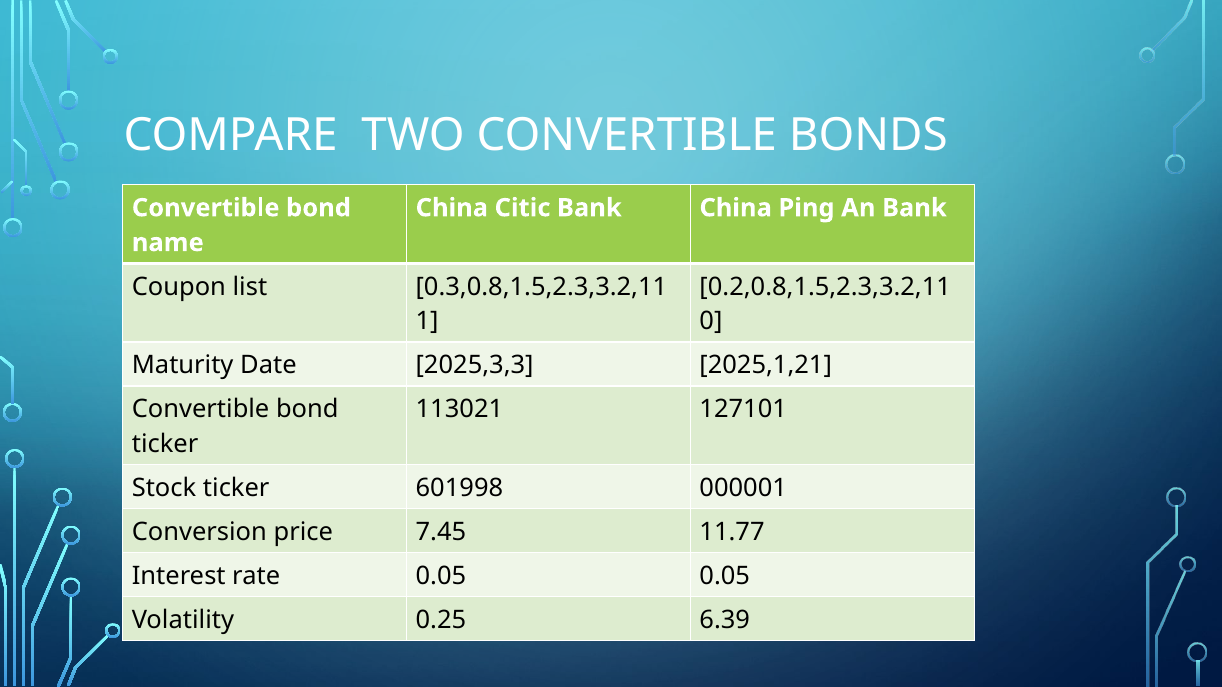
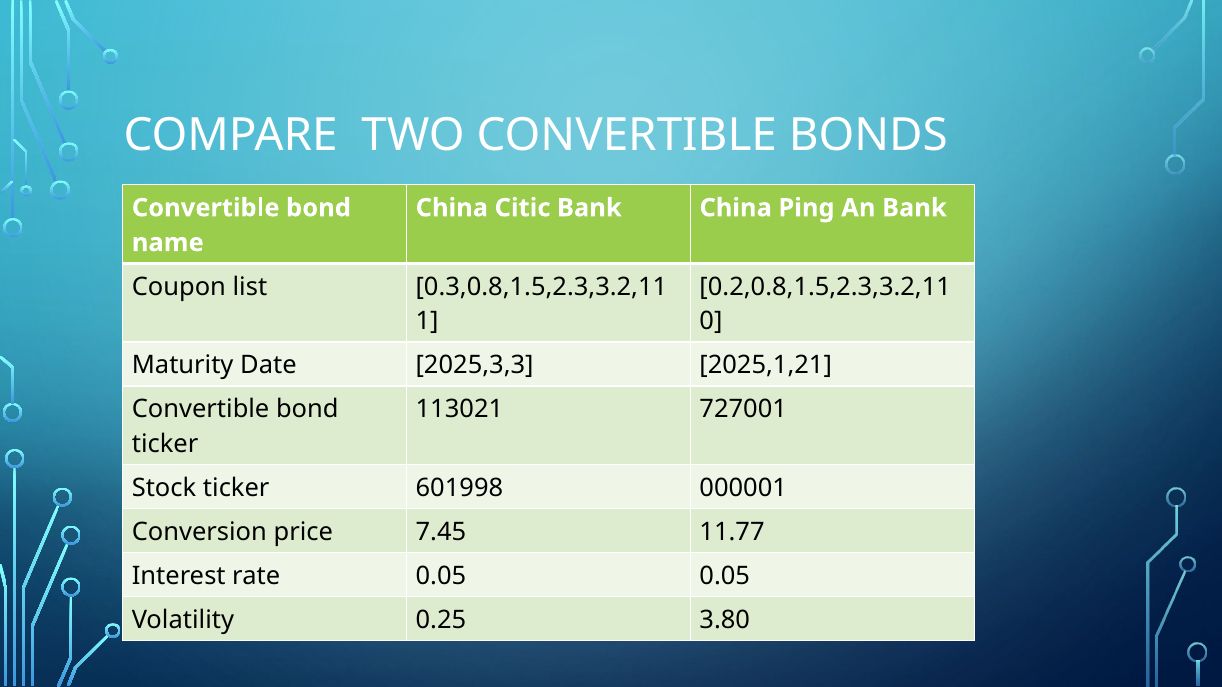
127101: 127101 -> 727001
6.39: 6.39 -> 3.80
